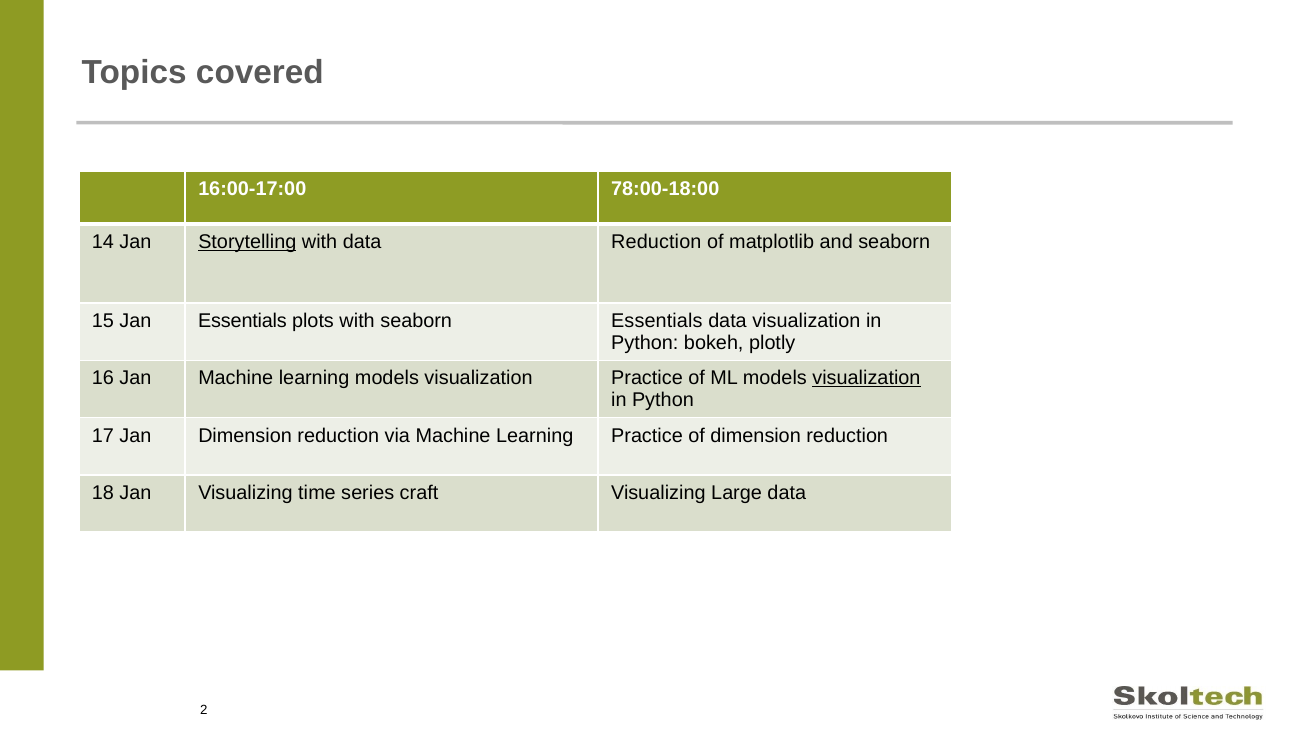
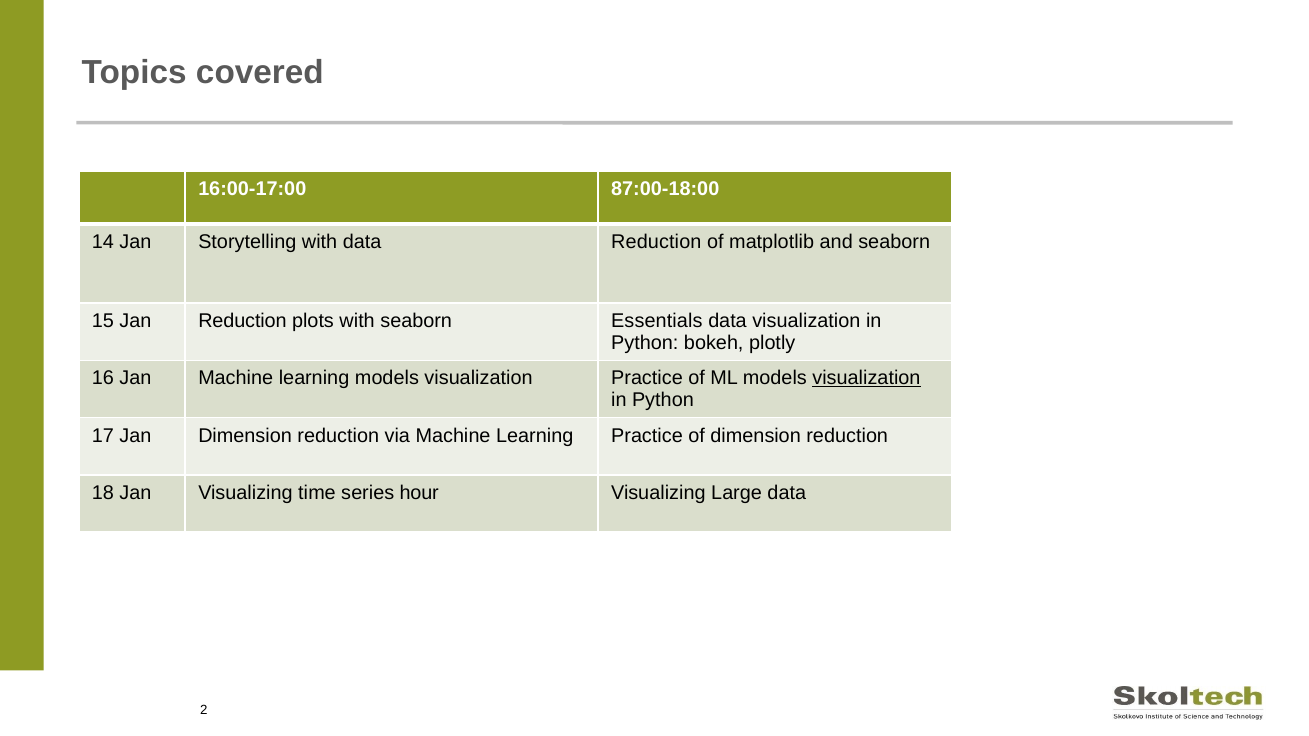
78:00-18:00: 78:00-18:00 -> 87:00-18:00
Storytelling underline: present -> none
Jan Essentials: Essentials -> Reduction
craft: craft -> hour
